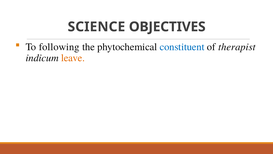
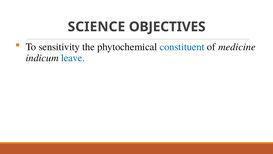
following: following -> sensitivity
therapist: therapist -> medicine
leave colour: orange -> blue
